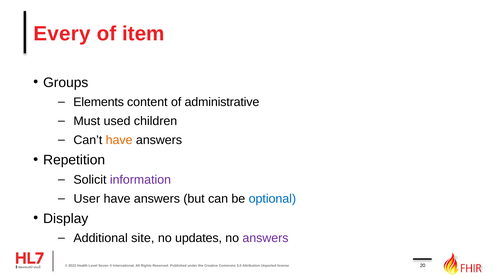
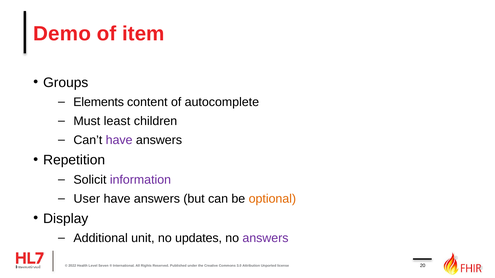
Every: Every -> Demo
administrative: administrative -> autocomplete
used: used -> least
have at (119, 140) colour: orange -> purple
optional colour: blue -> orange
site: site -> unit
